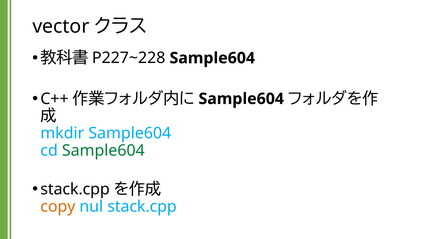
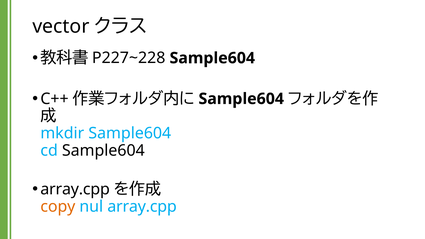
Sample604 at (103, 150) colour: green -> black
stack.cpp at (75, 189): stack.cpp -> array.cpp
nul stack.cpp: stack.cpp -> array.cpp
